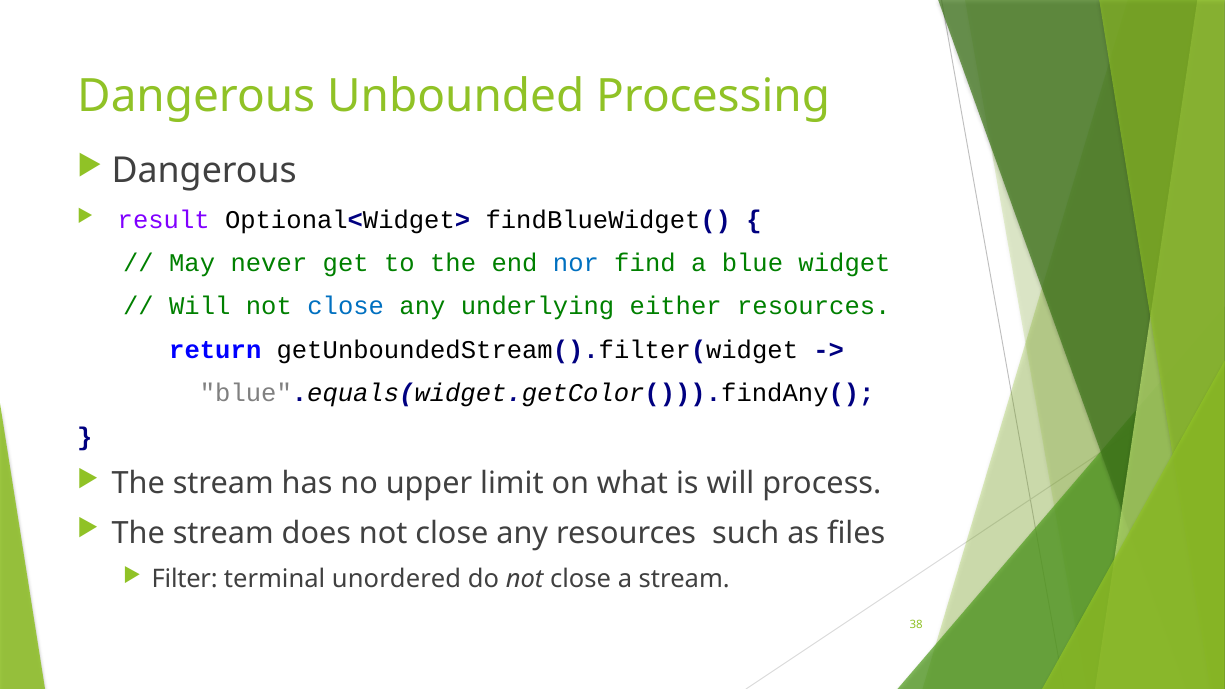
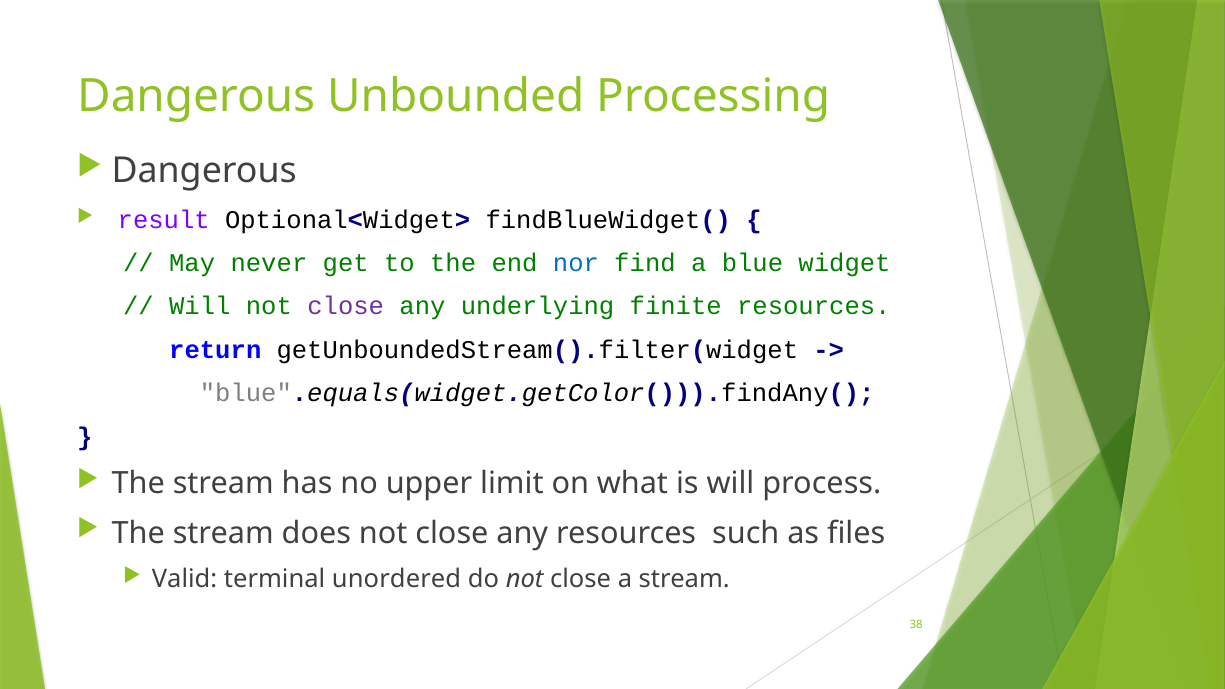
close at (346, 307) colour: blue -> purple
either: either -> finite
Filter: Filter -> Valid
